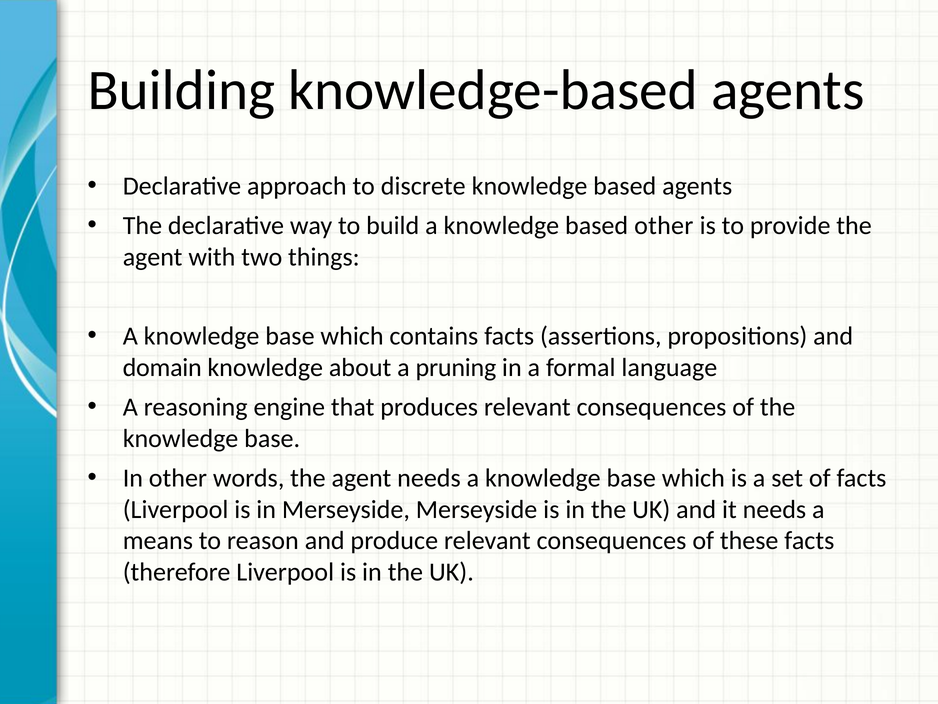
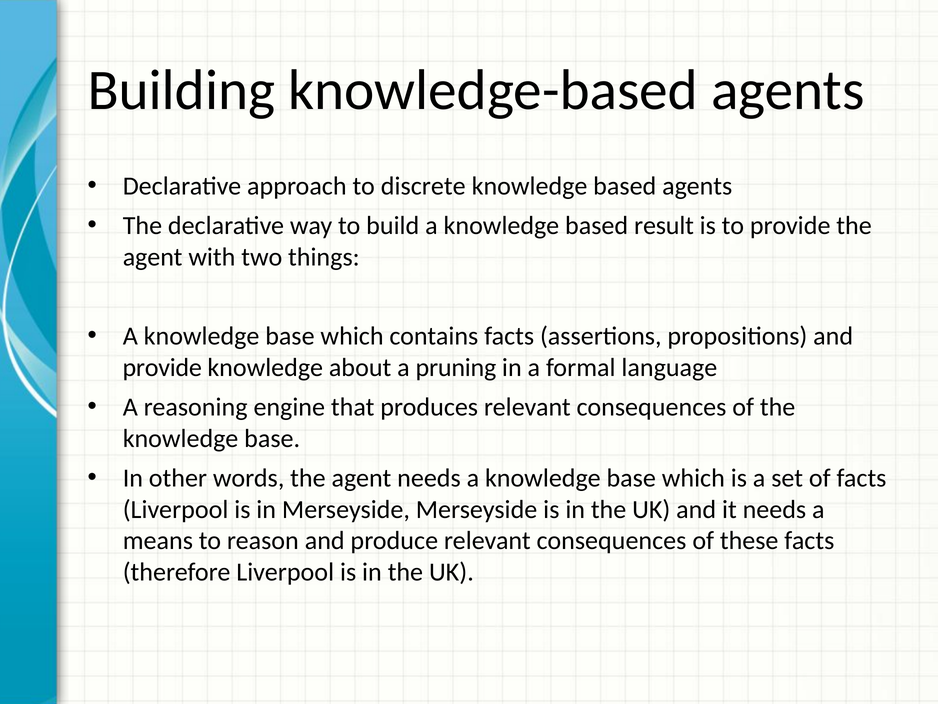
based other: other -> result
domain at (162, 367): domain -> provide
